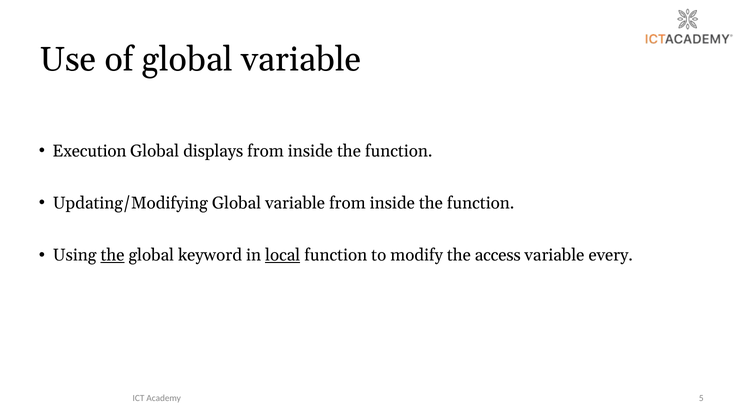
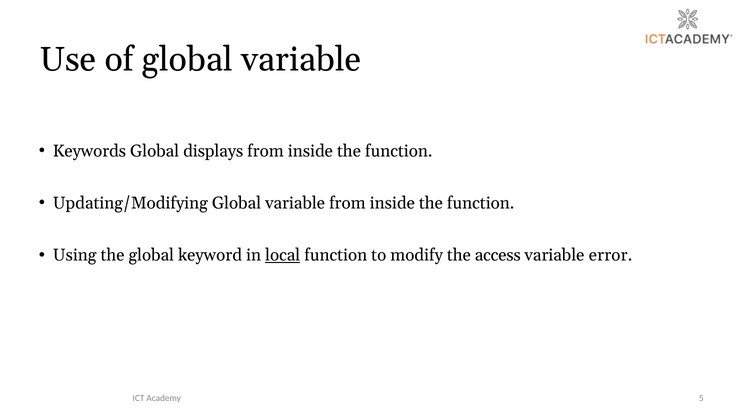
Execution: Execution -> Keywords
the at (113, 255) underline: present -> none
every: every -> error
